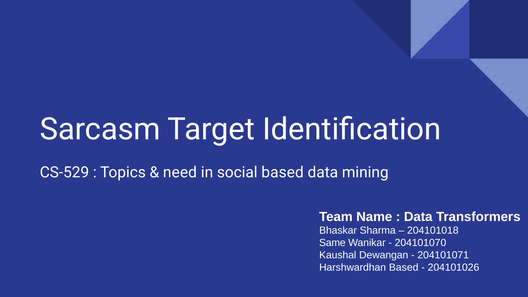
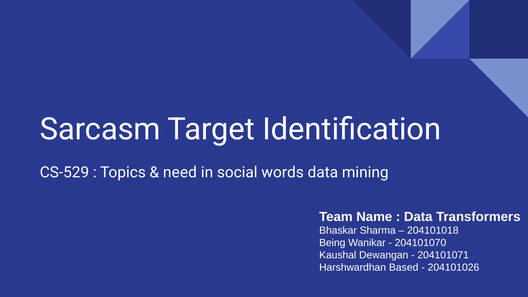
social based: based -> words
Same: Same -> Being
